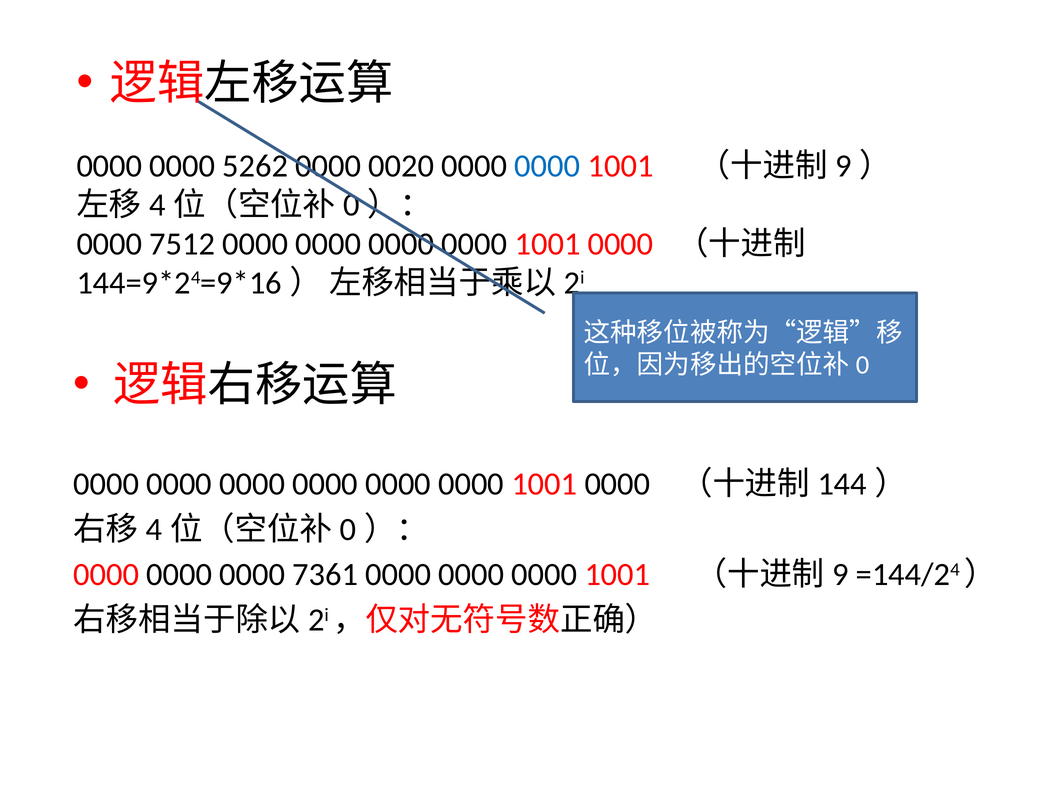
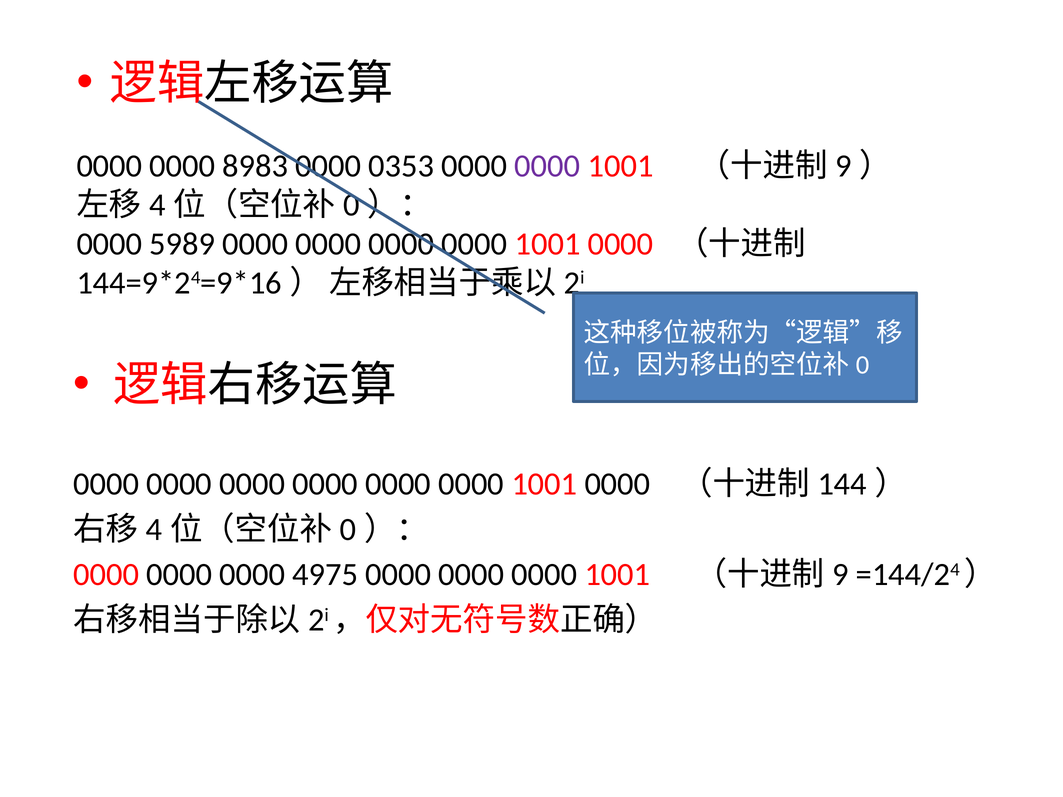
5262: 5262 -> 8983
0020: 0020 -> 0353
0000 at (547, 166) colour: blue -> purple
7512: 7512 -> 5989
7361: 7361 -> 4975
